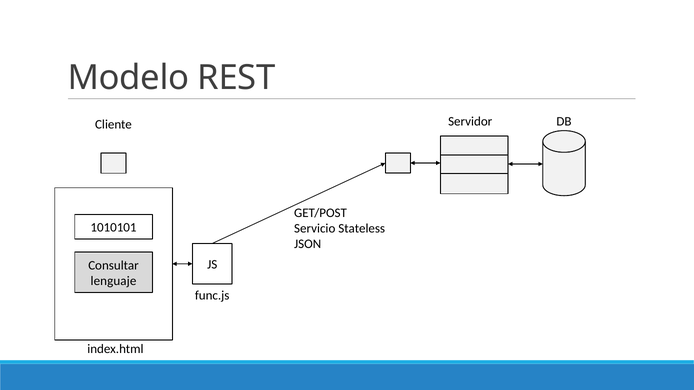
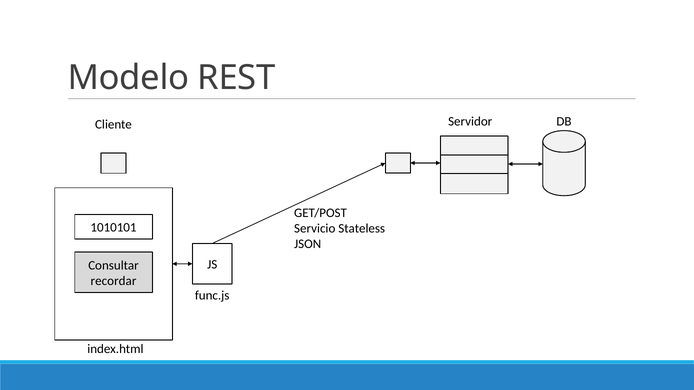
lenguaje: lenguaje -> recordar
